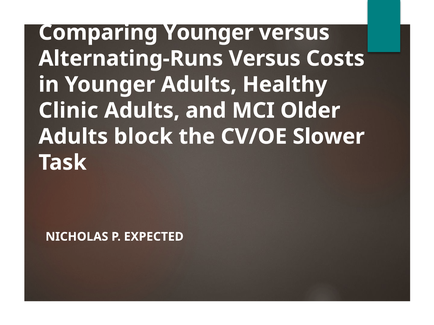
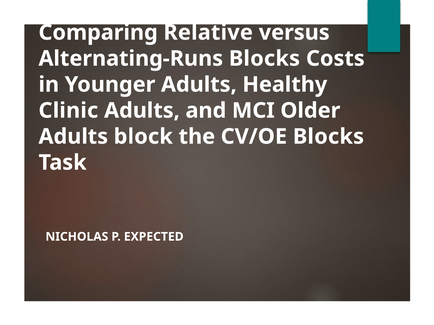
Comparing Younger: Younger -> Relative
Alternating-Runs Versus: Versus -> Blocks
CV/OE Slower: Slower -> Blocks
